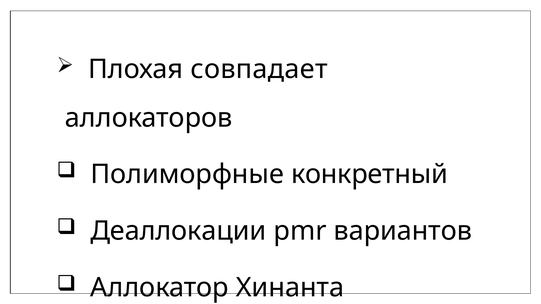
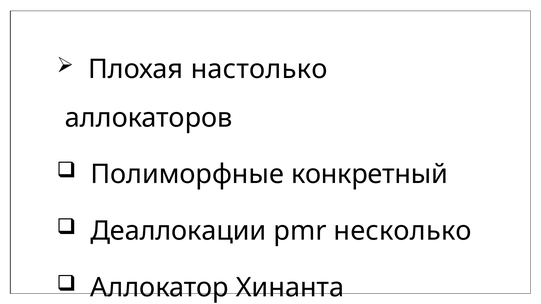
совпадает: совпадает -> настолько
вариантов: вариантов -> несколько
